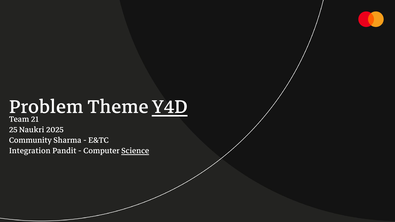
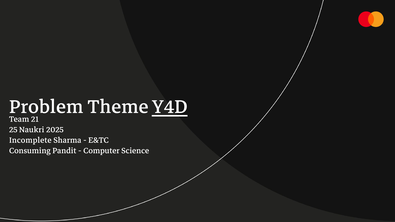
Community: Community -> Incomplete
Integration: Integration -> Consuming
Science underline: present -> none
